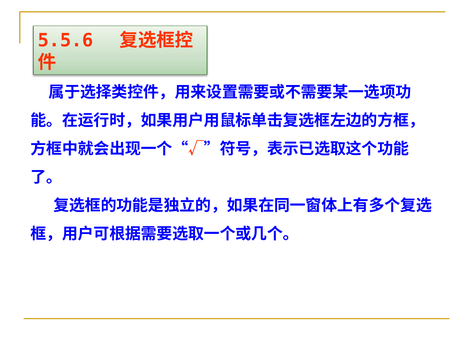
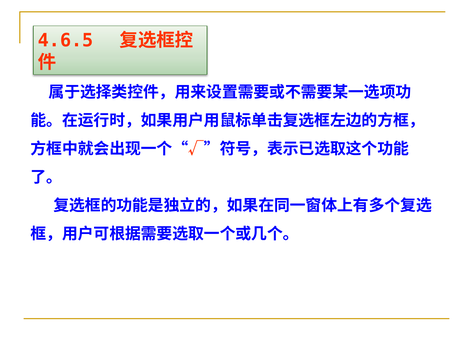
5.5.6: 5.5.6 -> 4.6.5
